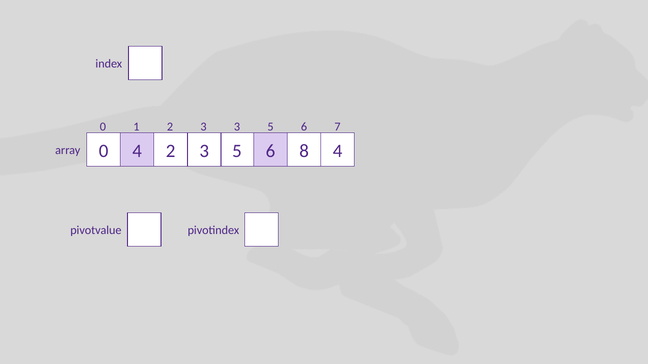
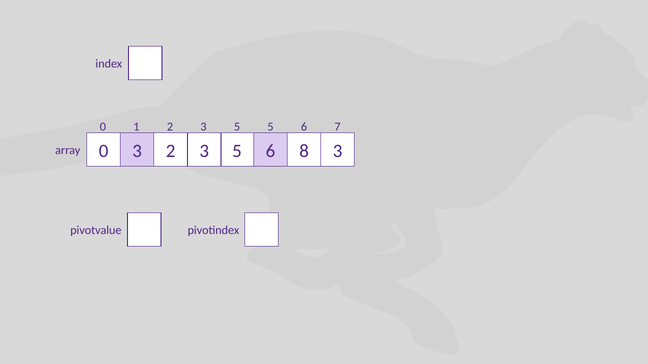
3 3: 3 -> 5
0 4: 4 -> 3
6 4: 4 -> 3
